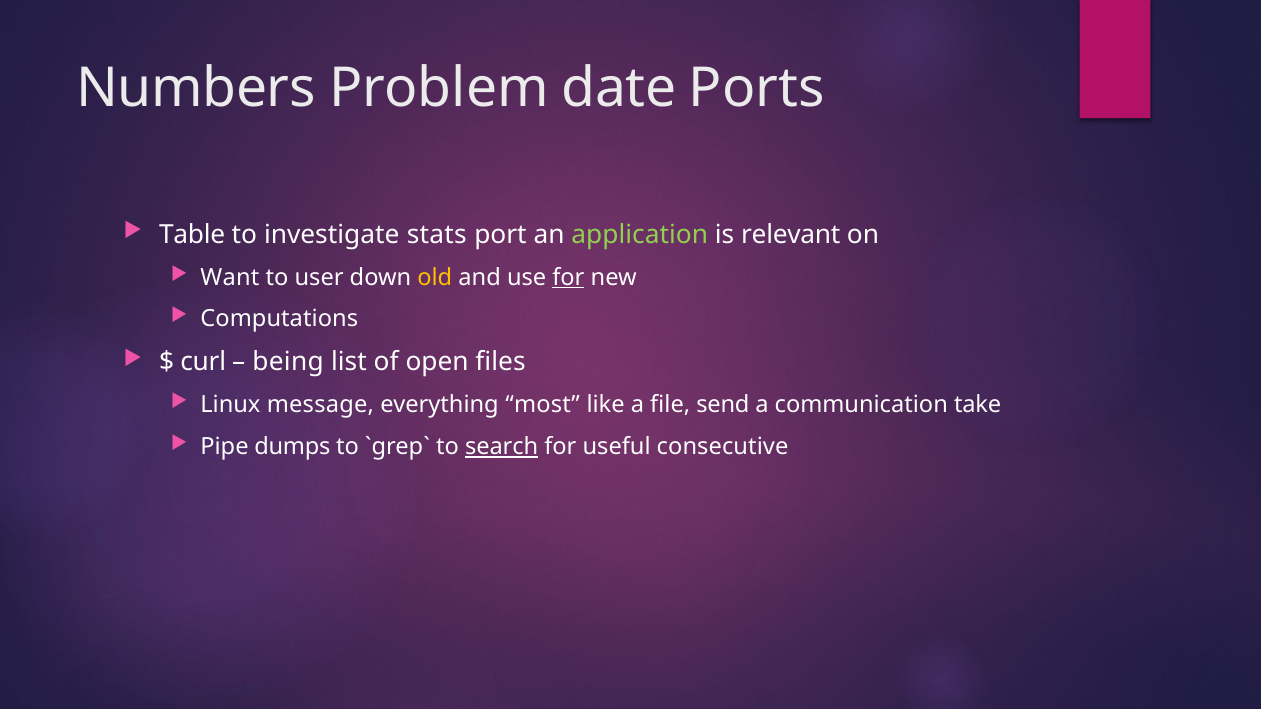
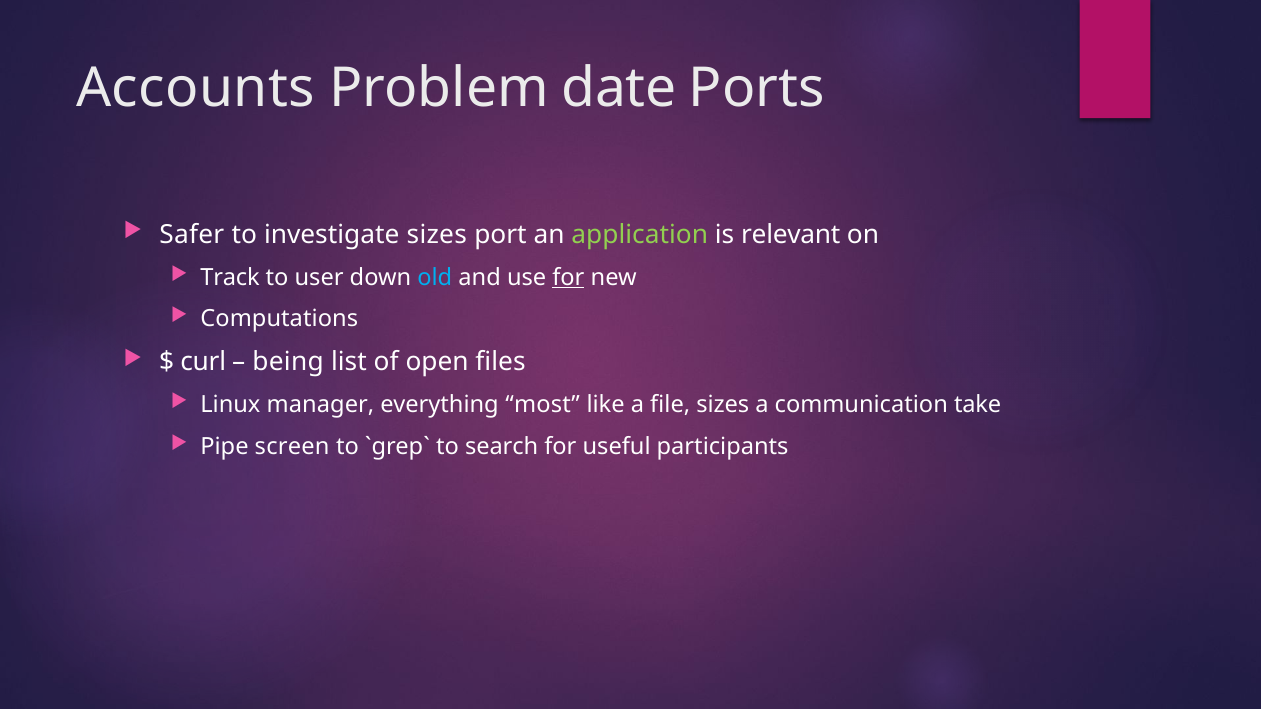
Numbers: Numbers -> Accounts
Table: Table -> Safer
investigate stats: stats -> sizes
Want: Want -> Track
old colour: yellow -> light blue
message: message -> manager
file send: send -> sizes
dumps: dumps -> screen
search underline: present -> none
consecutive: consecutive -> participants
